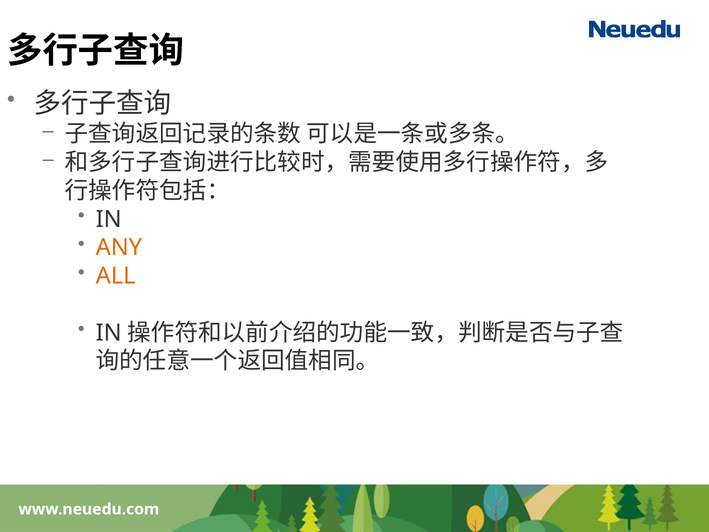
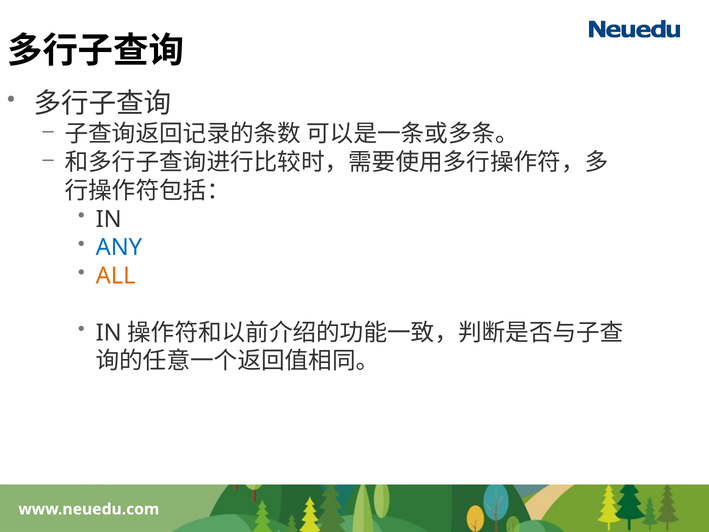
ANY colour: orange -> blue
